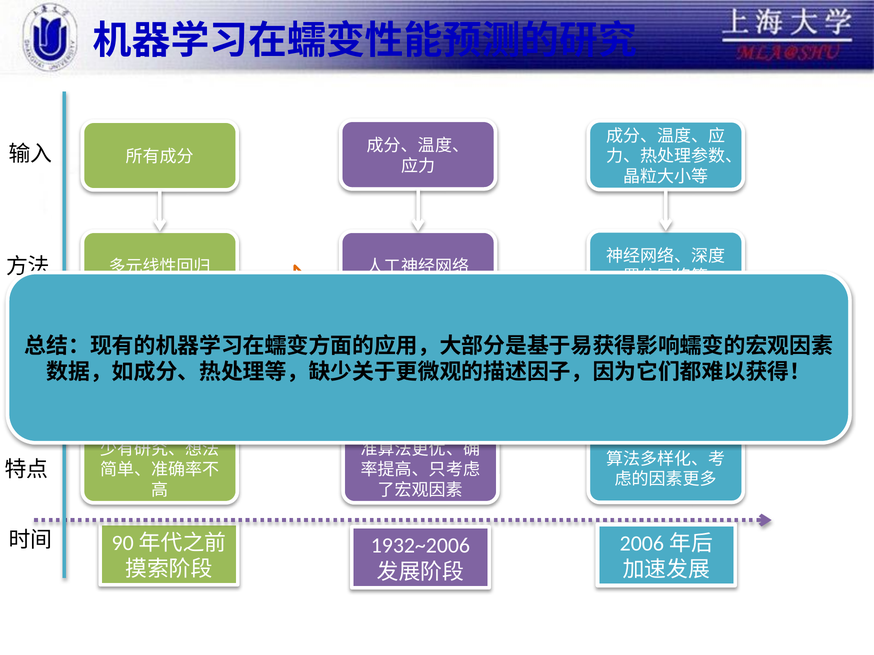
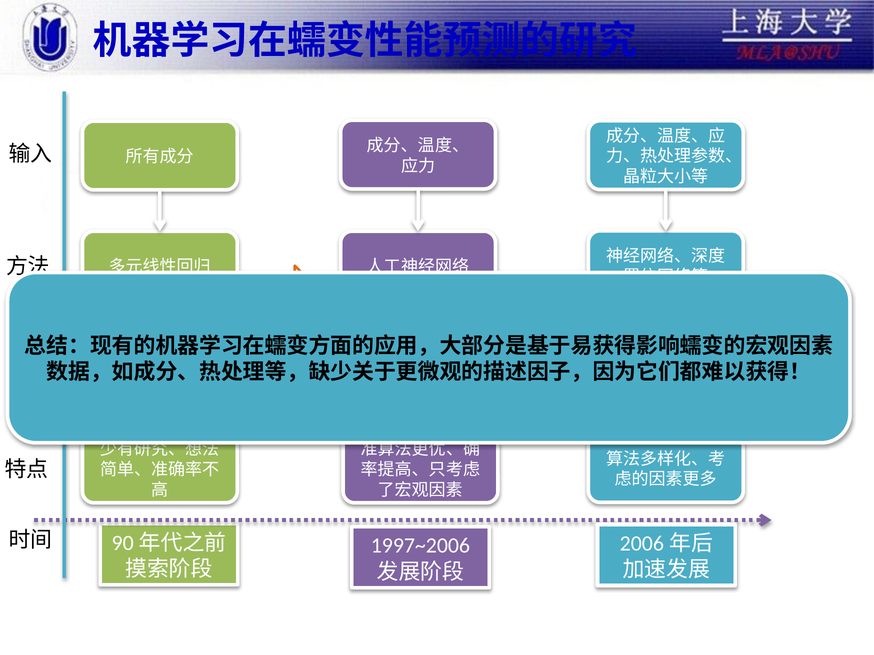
1932~2006: 1932~2006 -> 1997~2006
